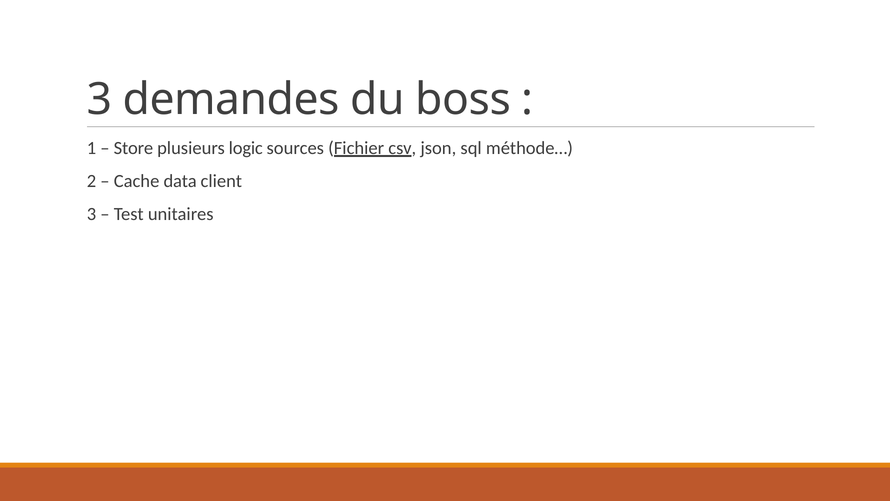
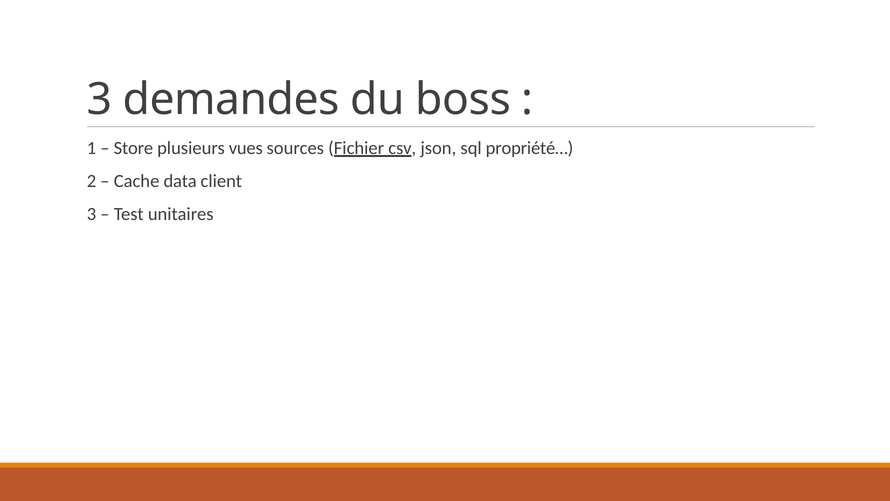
logic: logic -> vues
méthode…: méthode… -> propriété…
